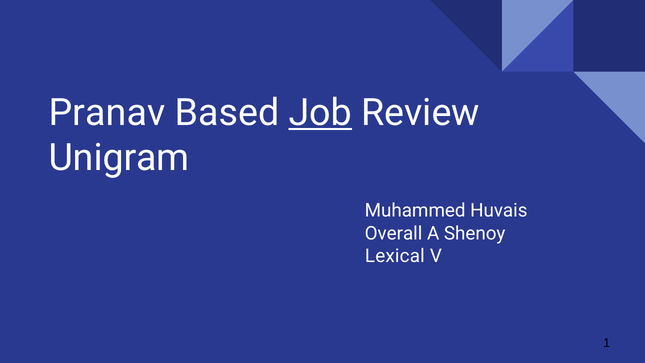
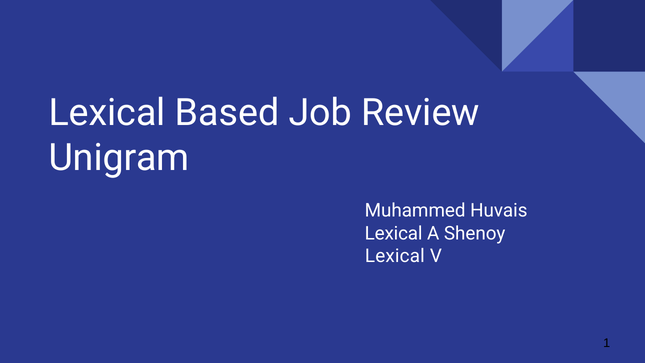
Pranav at (107, 113): Pranav -> Lexical
Job underline: present -> none
Overall at (394, 233): Overall -> Lexical
